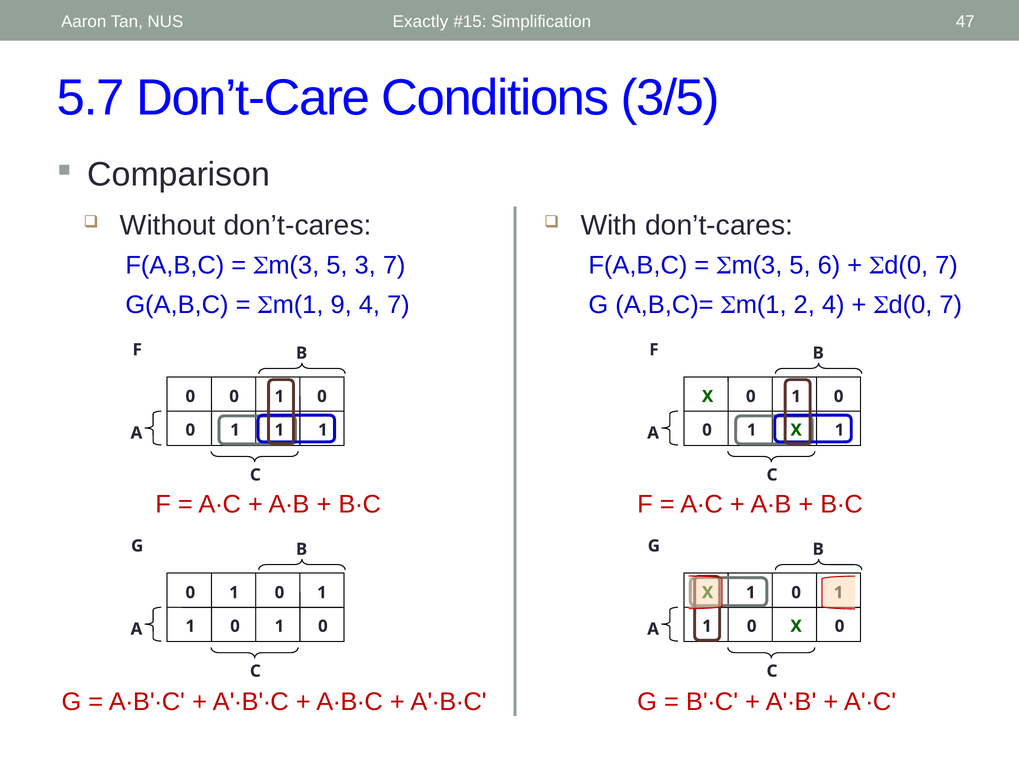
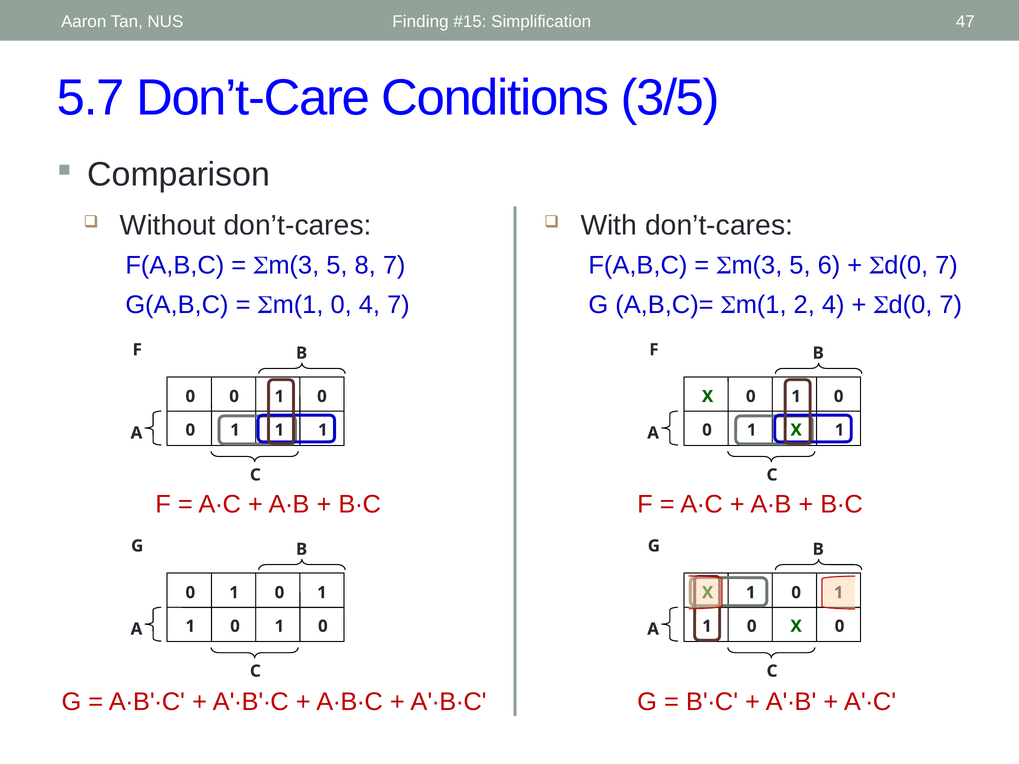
Exactly: Exactly -> Finding
3: 3 -> 8
9 at (341, 305): 9 -> 0
